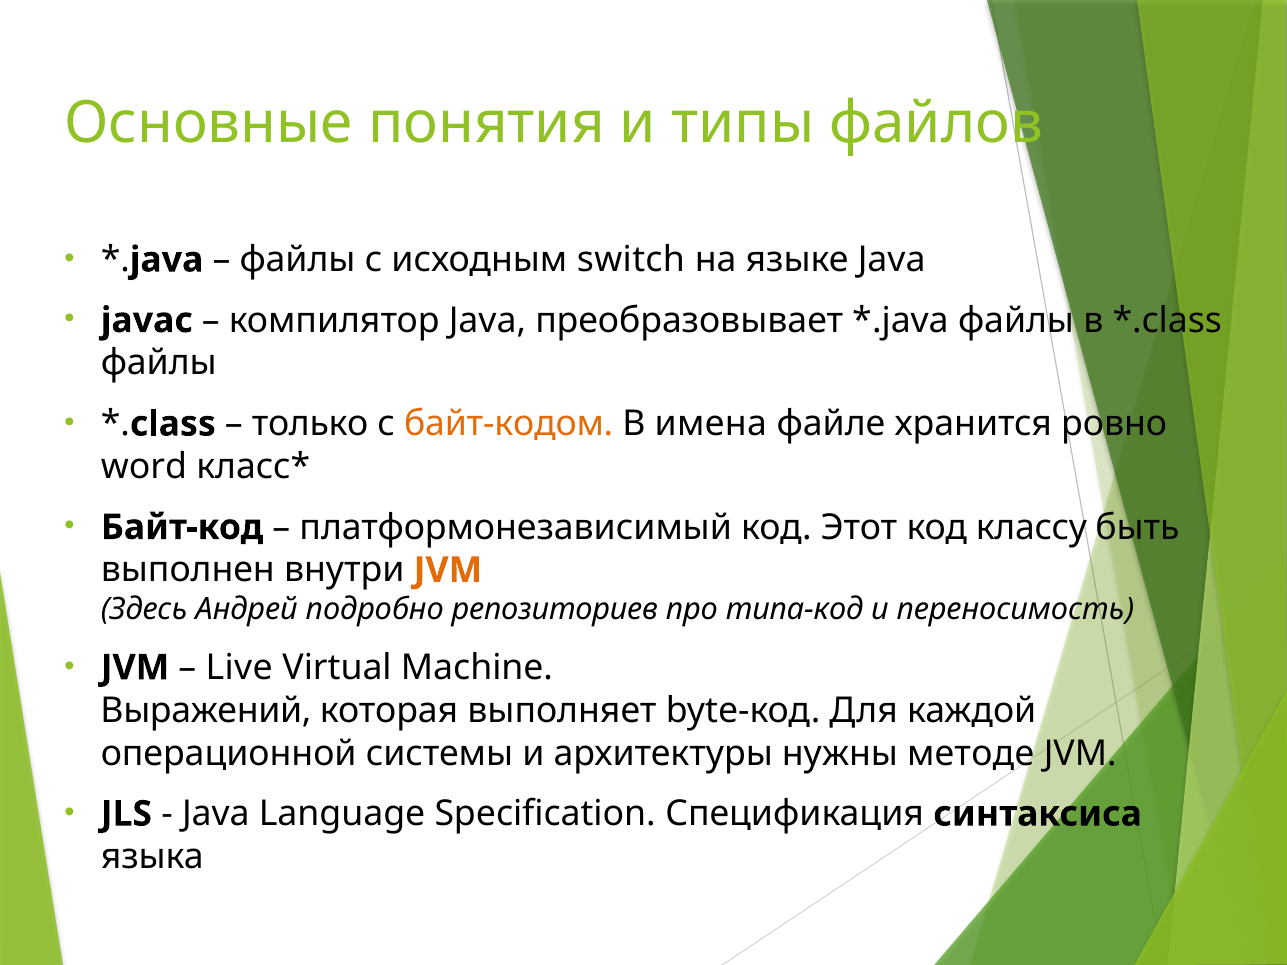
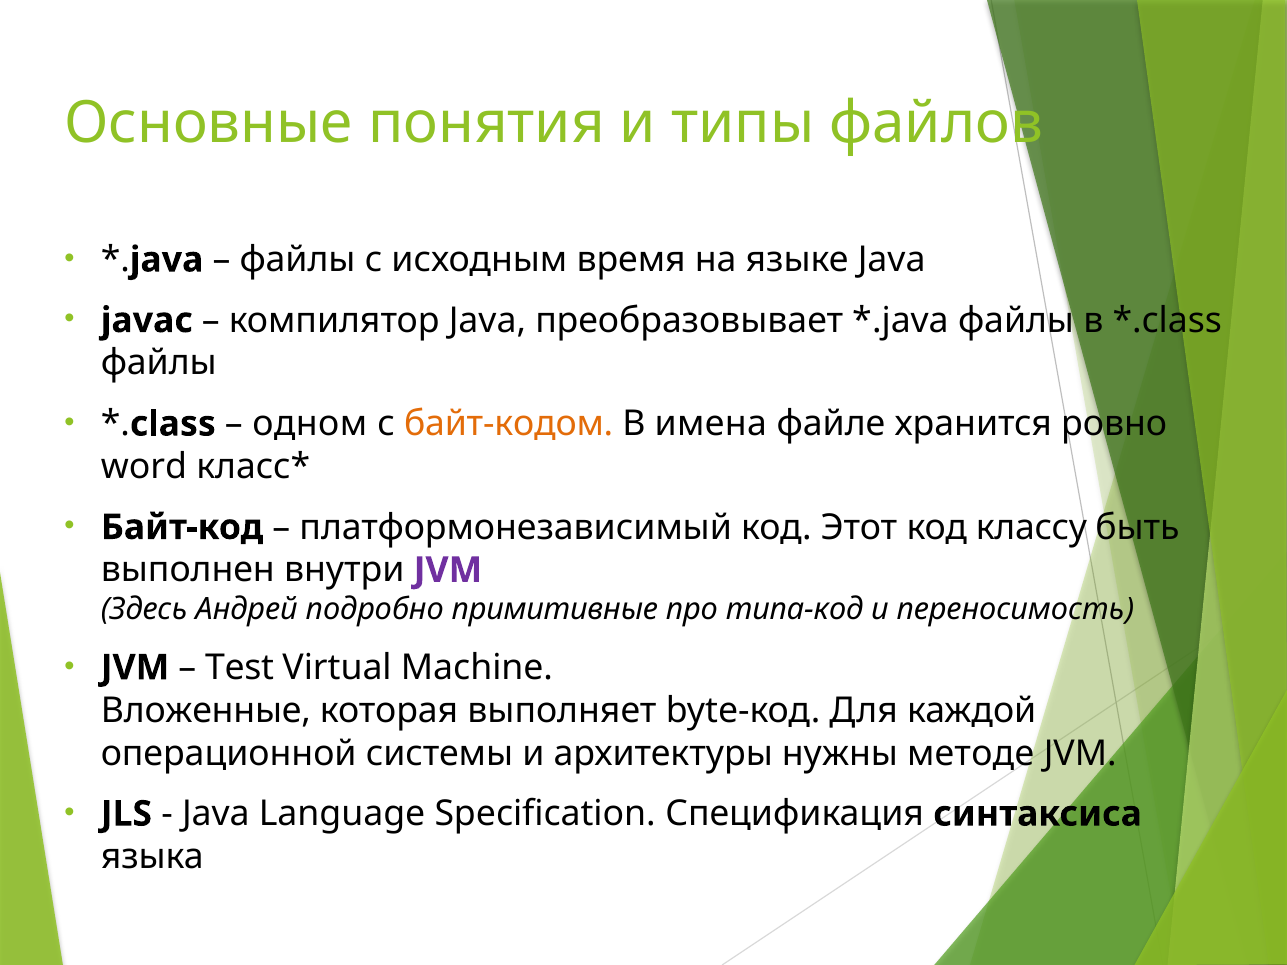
switch: switch -> время
только: только -> одном
JVM at (448, 570) colour: orange -> purple
репозиториев: репозиториев -> примитивные
Live: Live -> Test
Выражений: Выражений -> Вложенные
